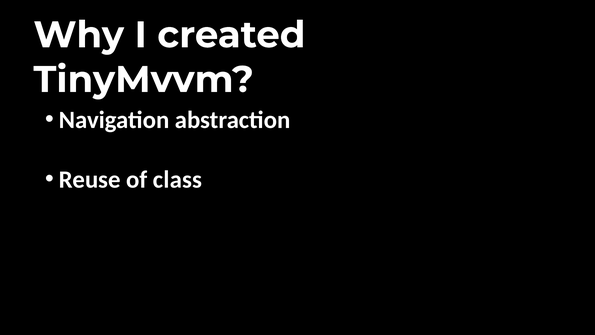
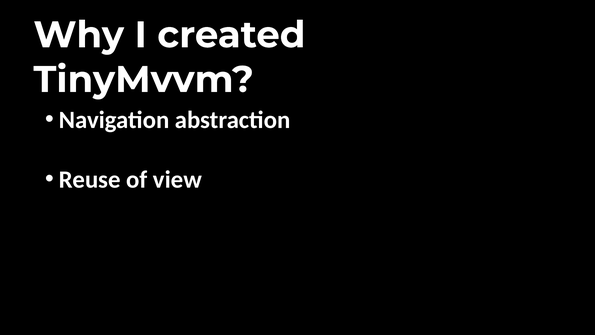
class: class -> view
